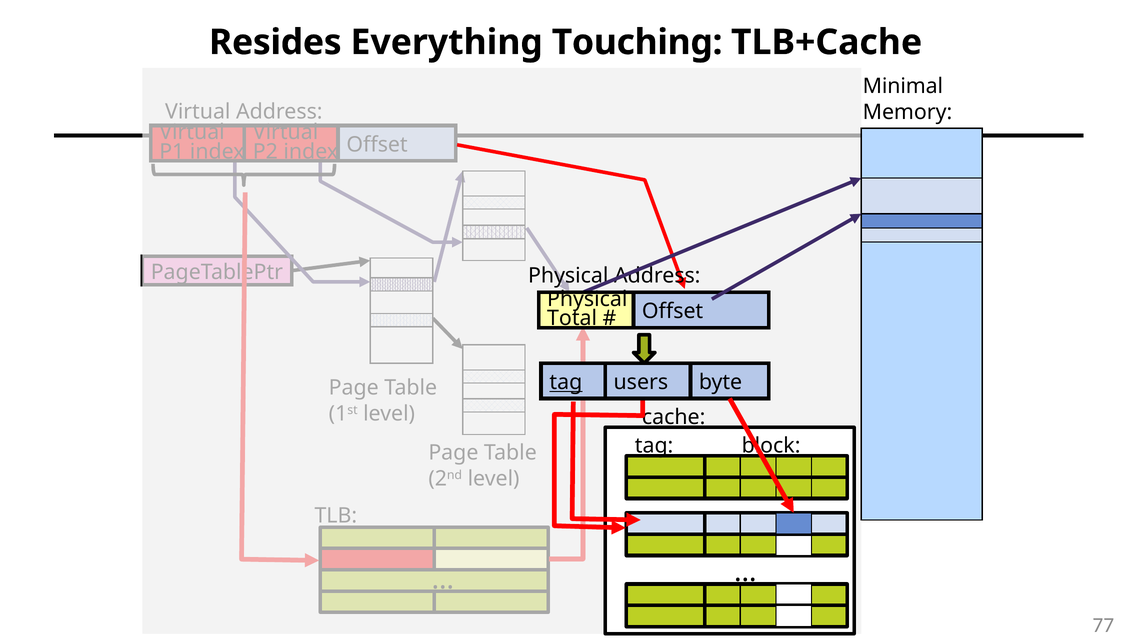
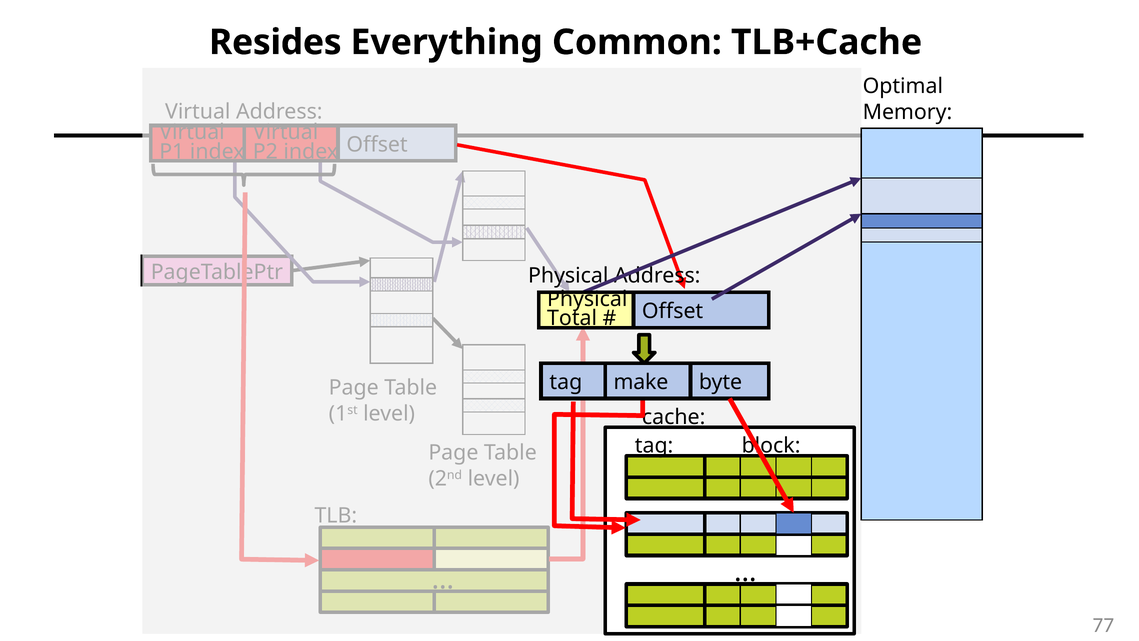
Touching: Touching -> Common
Minimal: Minimal -> Optimal
tag at (566, 382) underline: present -> none
users: users -> make
